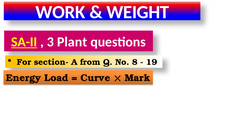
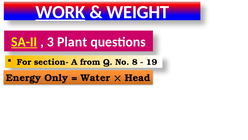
WORK underline: none -> present
Load: Load -> Only
Curve: Curve -> Water
Mark: Mark -> Head
